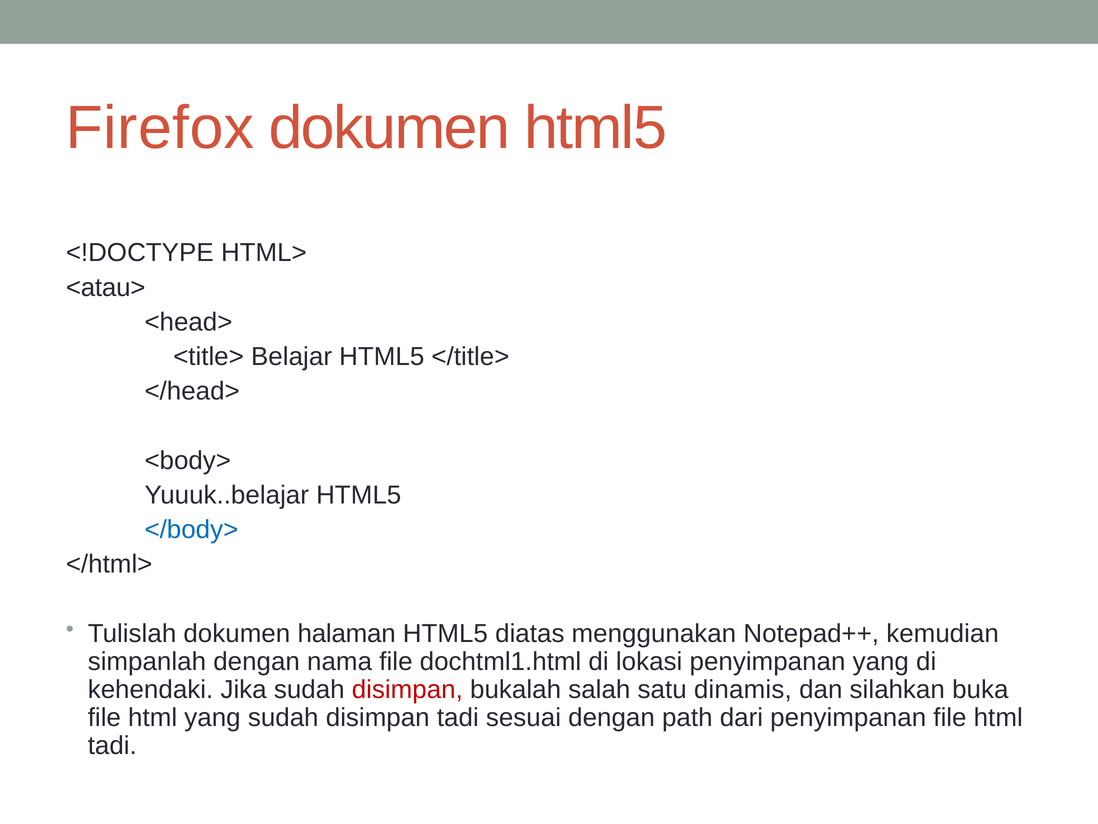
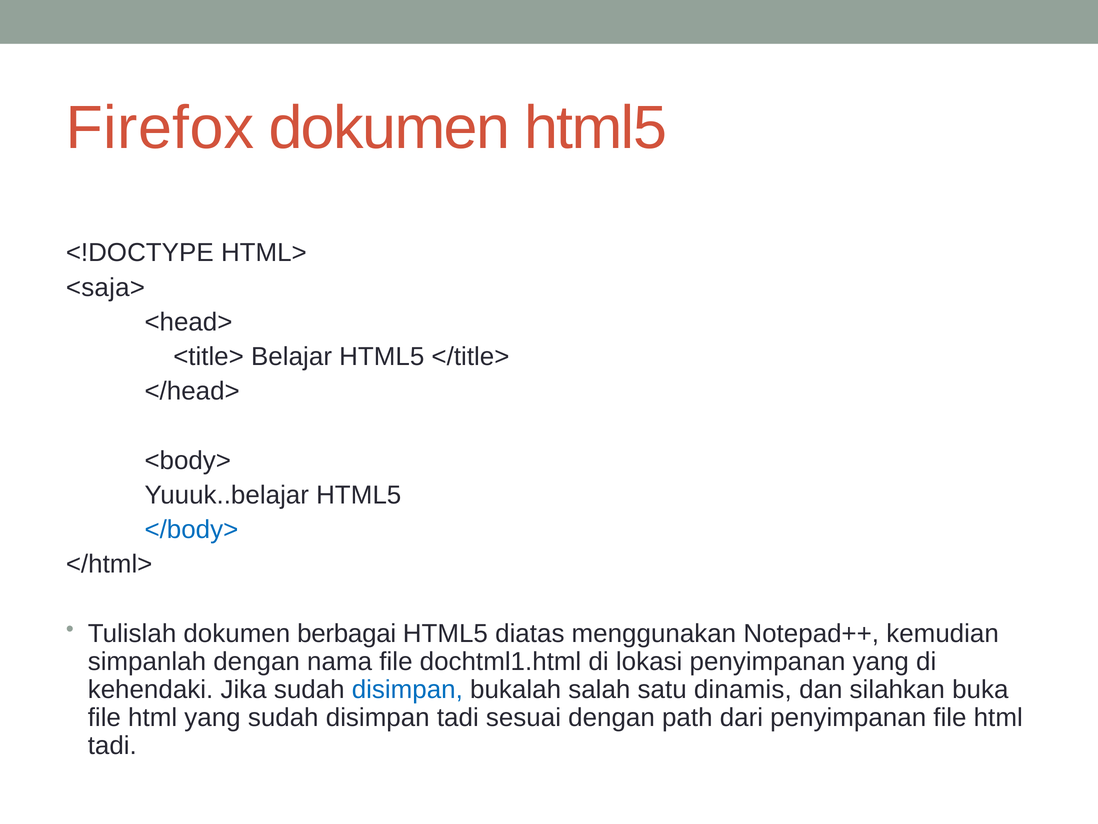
<atau>: <atau> -> <saja>
halaman: halaman -> berbagai
disimpan at (407, 689) colour: red -> blue
